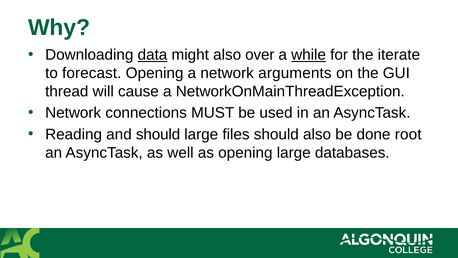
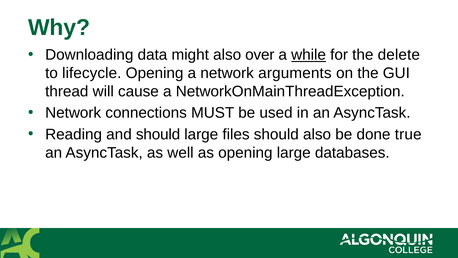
data underline: present -> none
iterate: iterate -> delete
forecast: forecast -> lifecycle
root: root -> true
